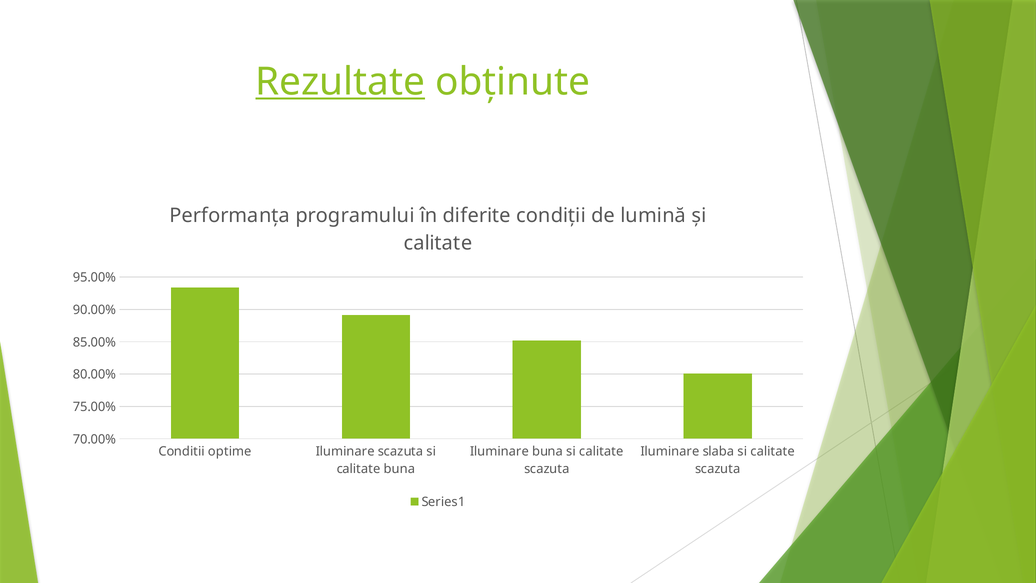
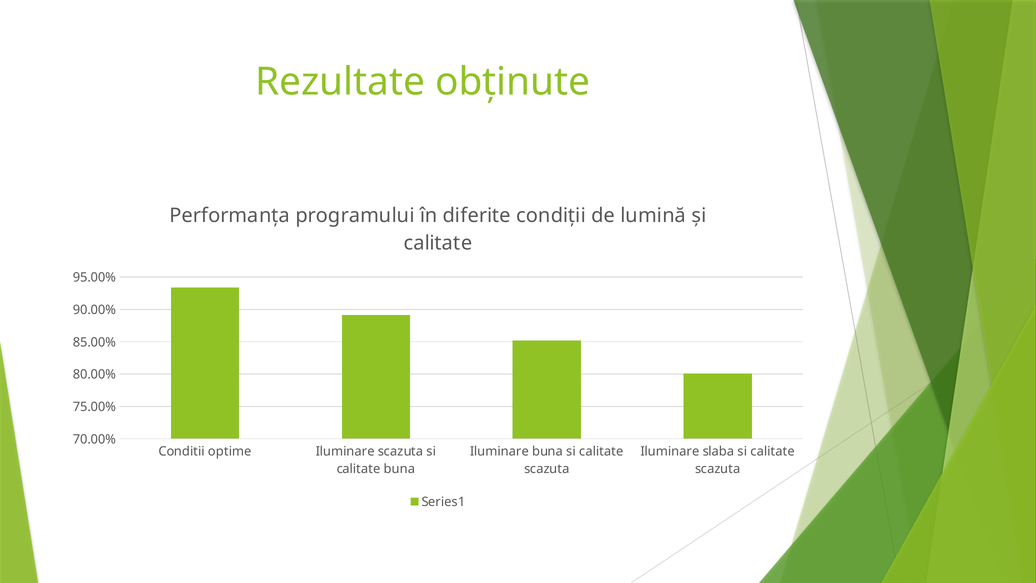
Rezultate underline: present -> none
